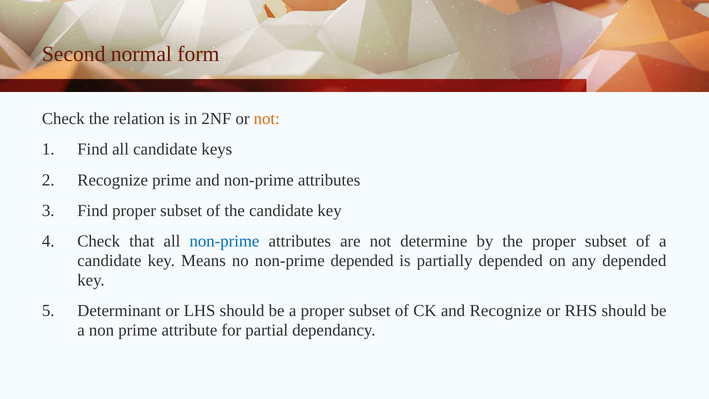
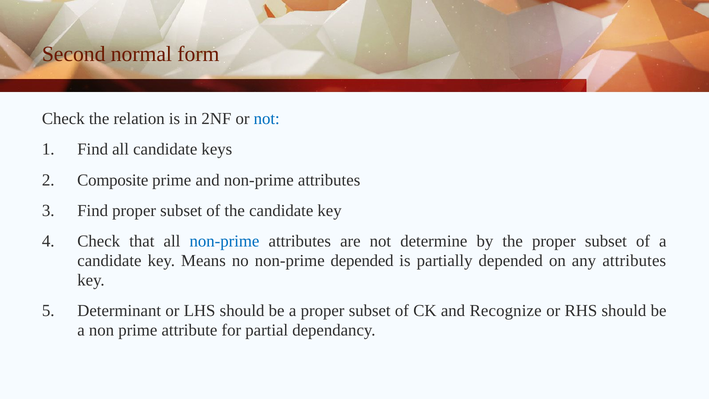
not at (267, 119) colour: orange -> blue
Recognize at (113, 180): Recognize -> Composite
any depended: depended -> attributes
